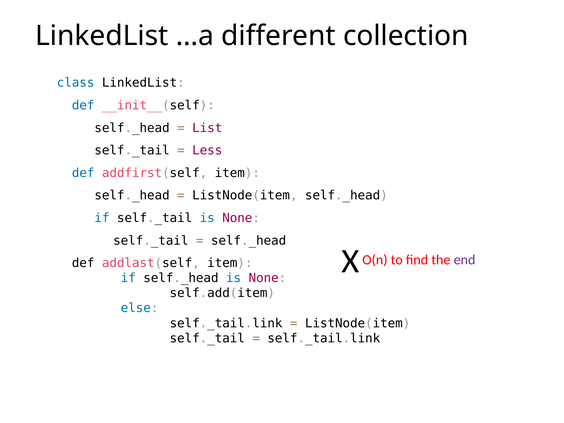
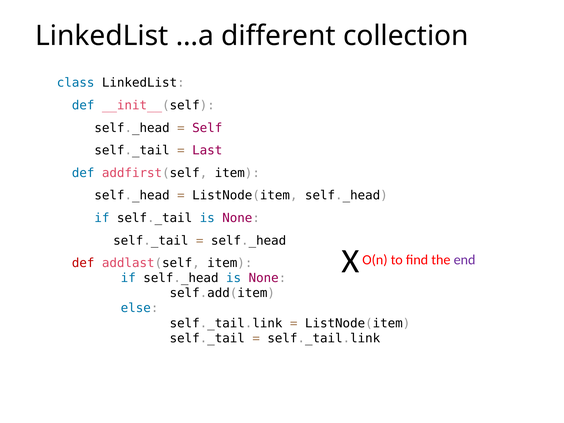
List: List -> Self
Less: Less -> Last
def at (83, 263) colour: black -> red
